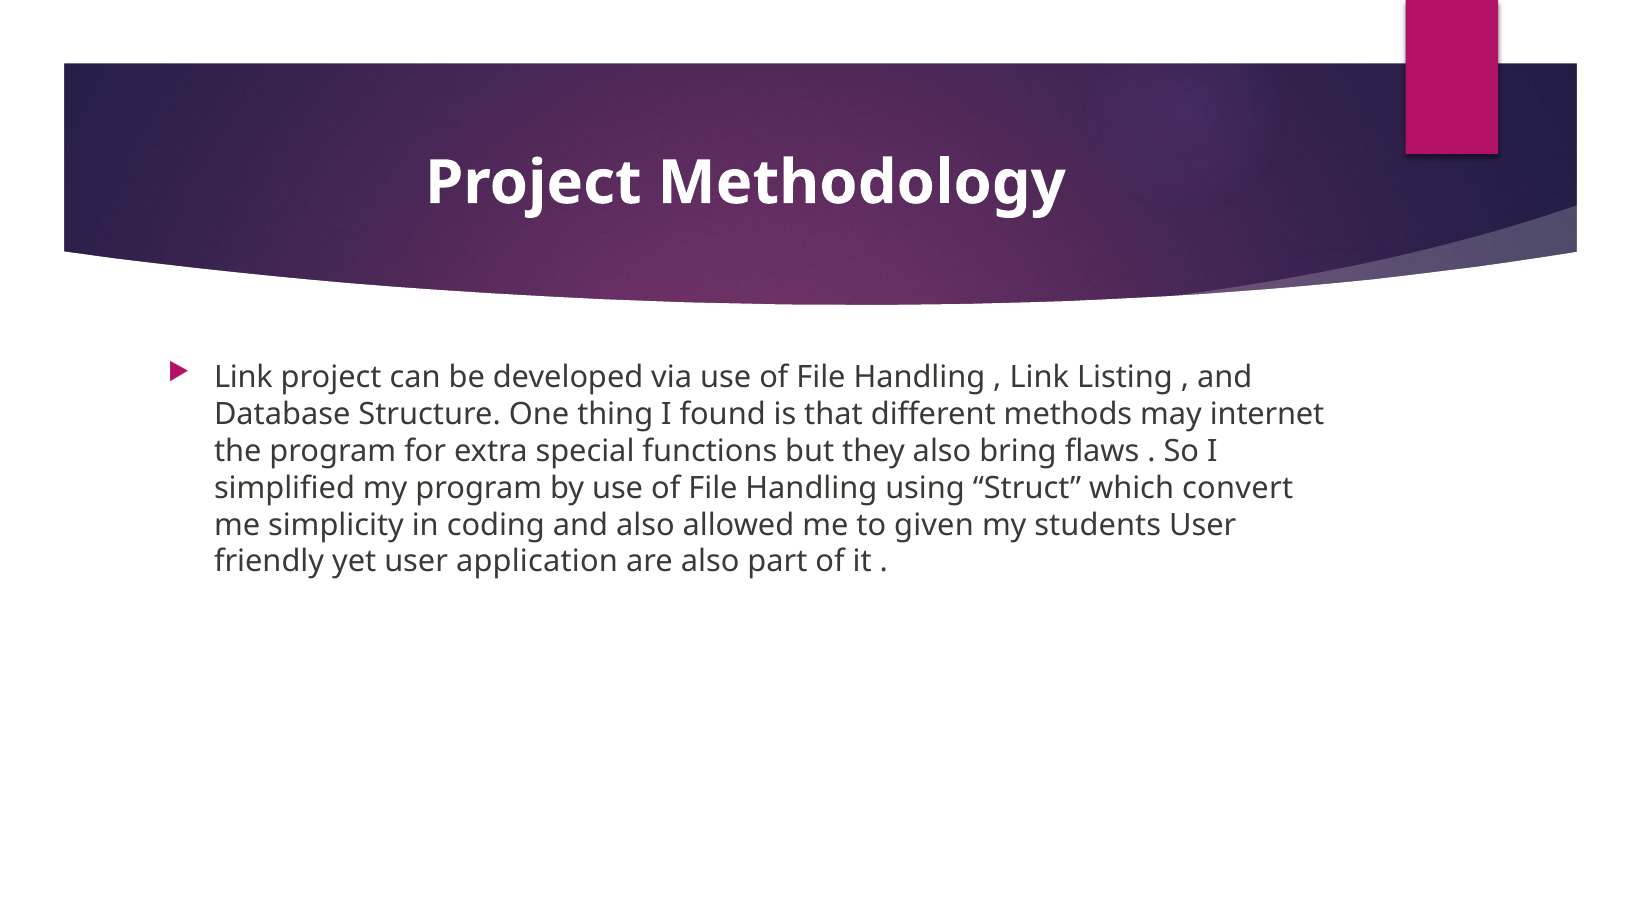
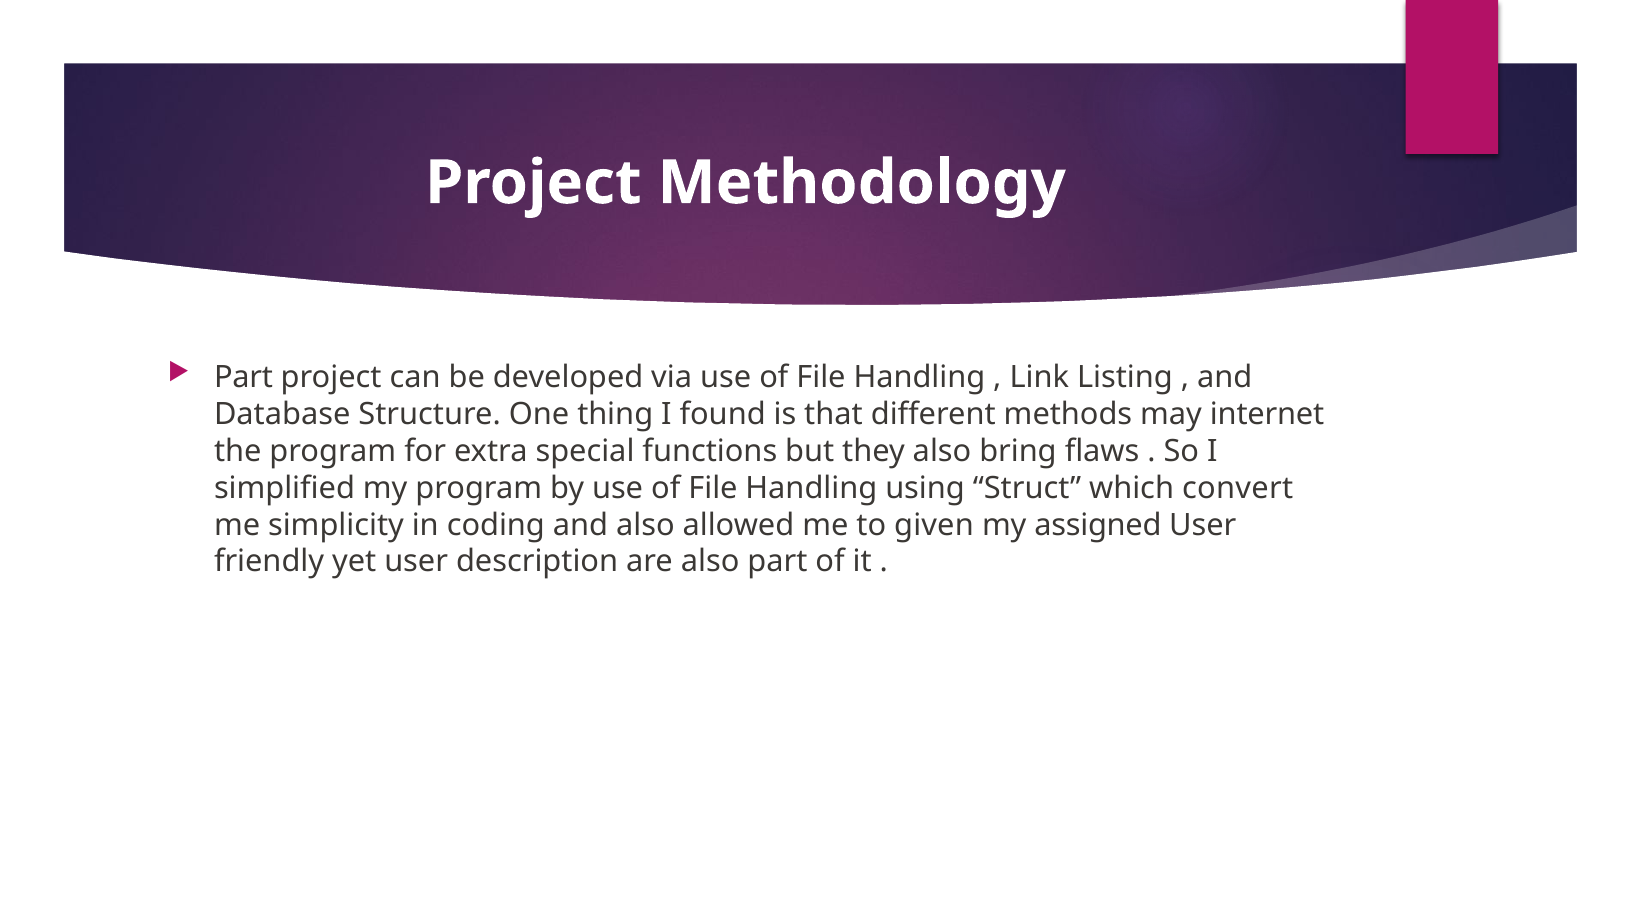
Link at (243, 377): Link -> Part
students: students -> assigned
application: application -> description
